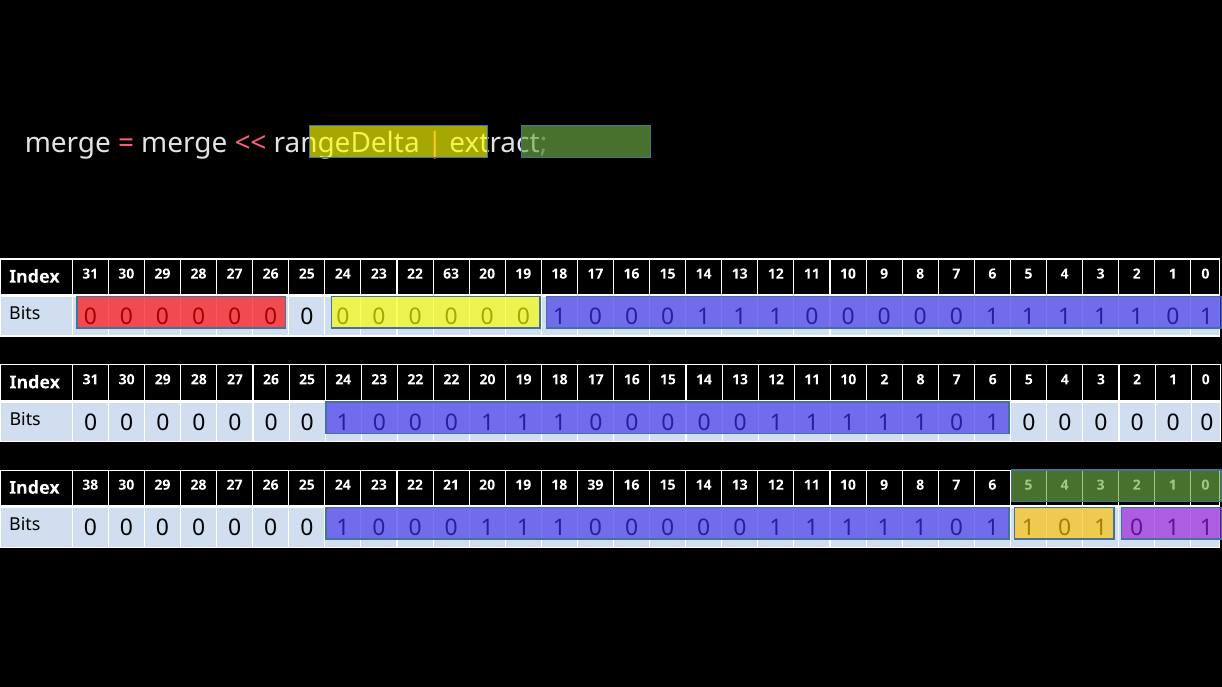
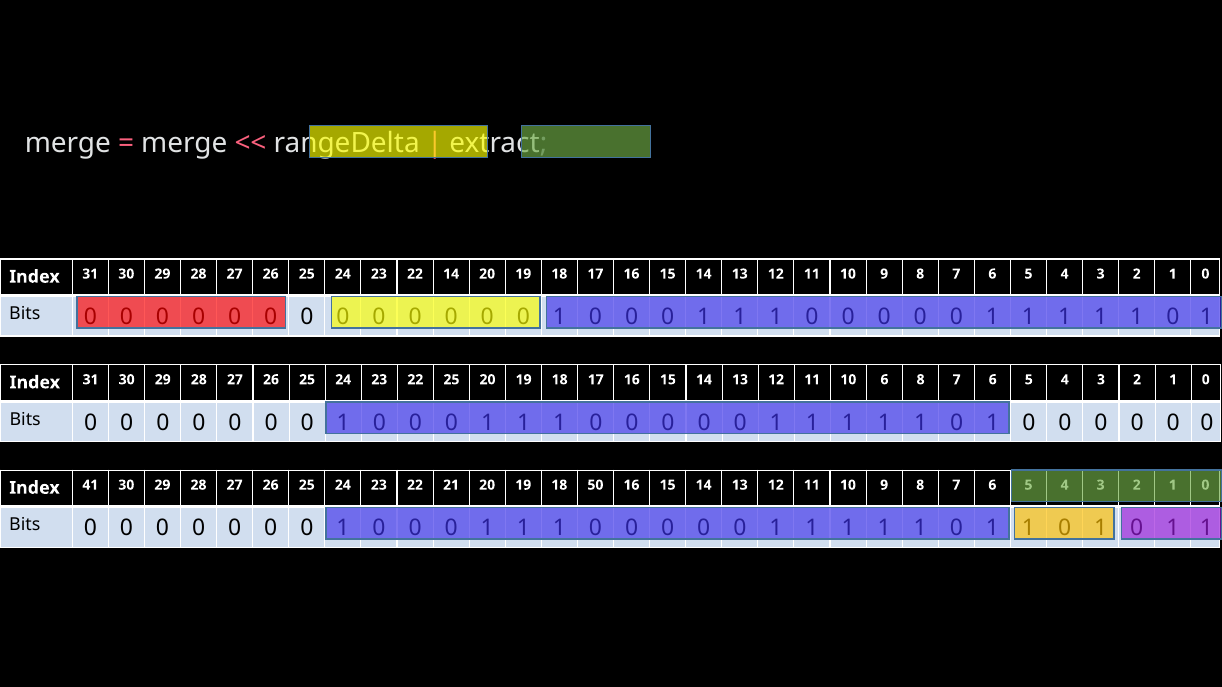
22 63: 63 -> 14
22 22: 22 -> 25
10 2: 2 -> 6
38: 38 -> 41
39: 39 -> 50
